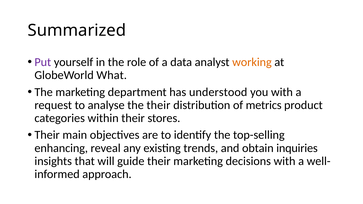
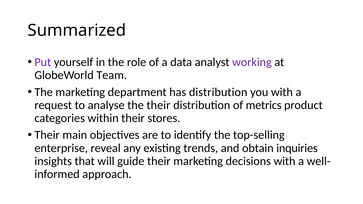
working colour: orange -> purple
What: What -> Team
has understood: understood -> distribution
enhancing: enhancing -> enterprise
